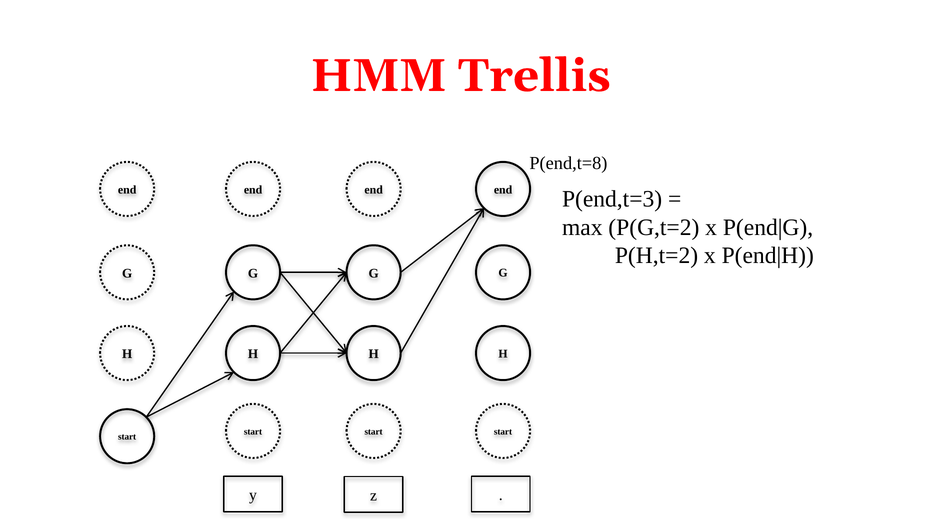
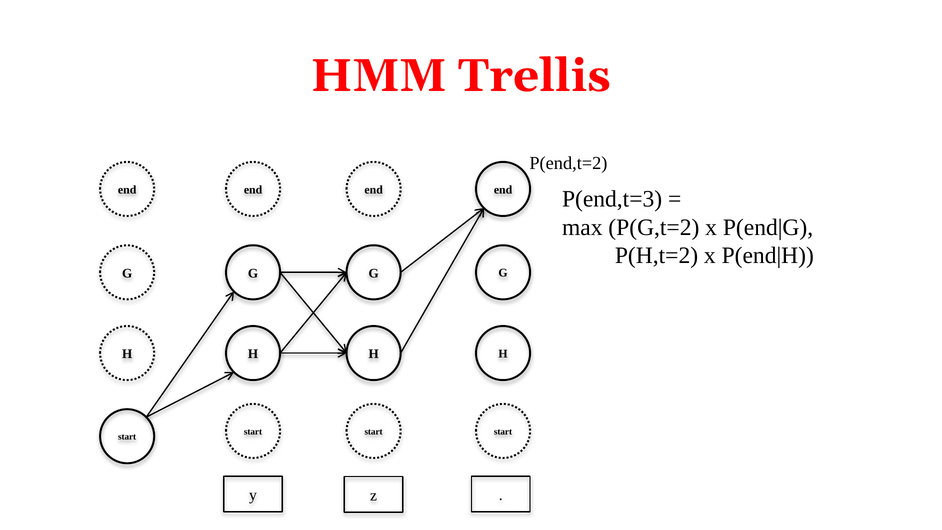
P(end,t=8: P(end,t=8 -> P(end,t=2
